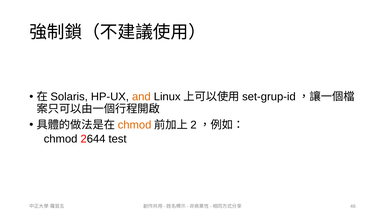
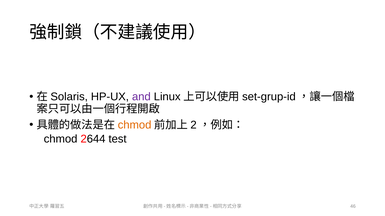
and colour: orange -> purple
